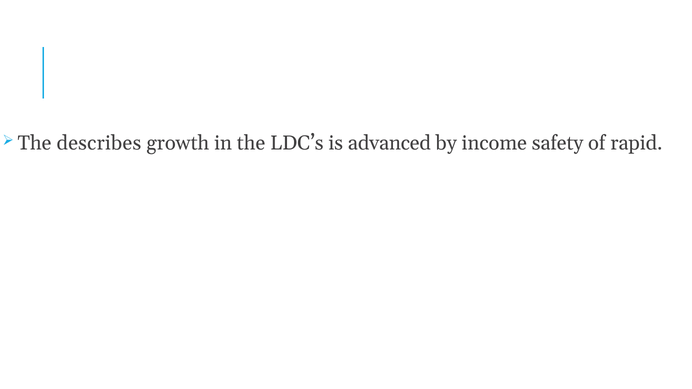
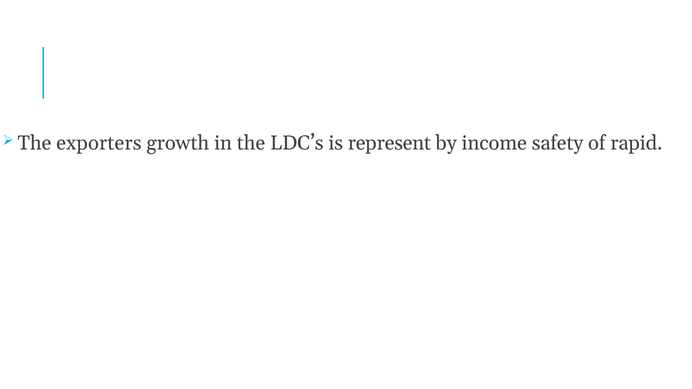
describes: describes -> exporters
advanced: advanced -> represent
